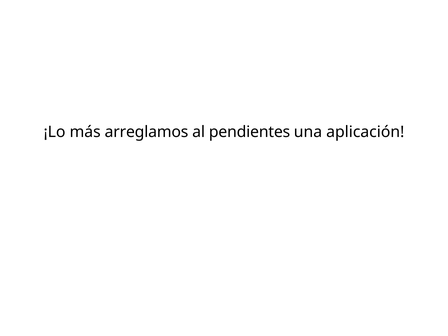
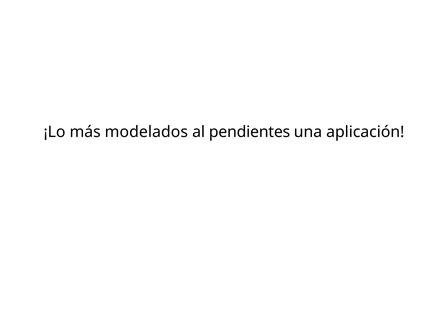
arreglamos: arreglamos -> modelados
